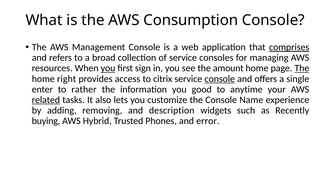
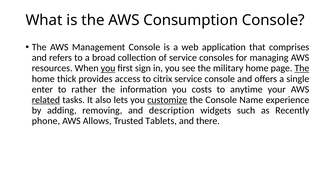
comprises underline: present -> none
amount: amount -> military
right: right -> thick
console at (220, 79) underline: present -> none
good: good -> costs
customize underline: none -> present
buying: buying -> phone
Hybrid: Hybrid -> Allows
Phones: Phones -> Tablets
error: error -> there
